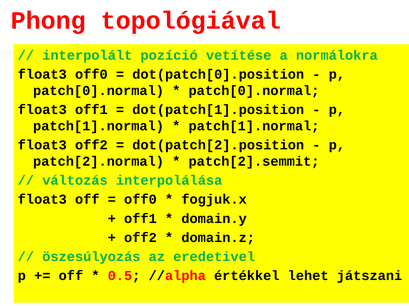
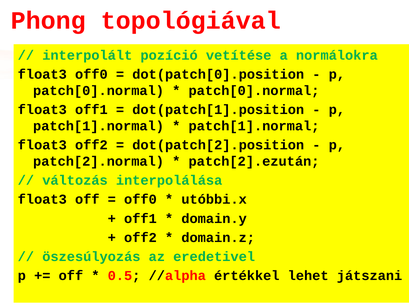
patch[2].semmit: patch[2].semmit -> patch[2].ezután
fogjuk.x: fogjuk.x -> utóbbi.x
